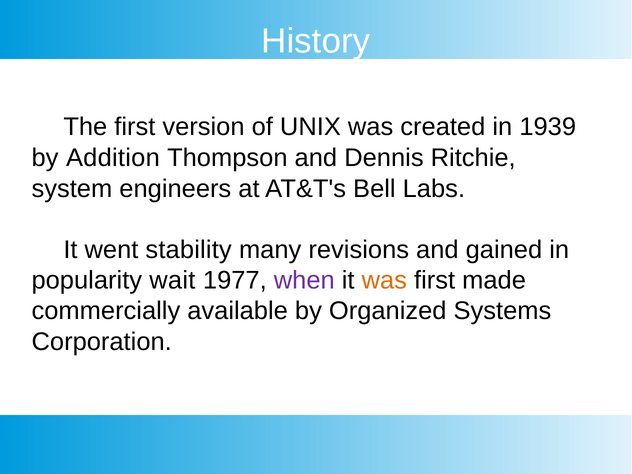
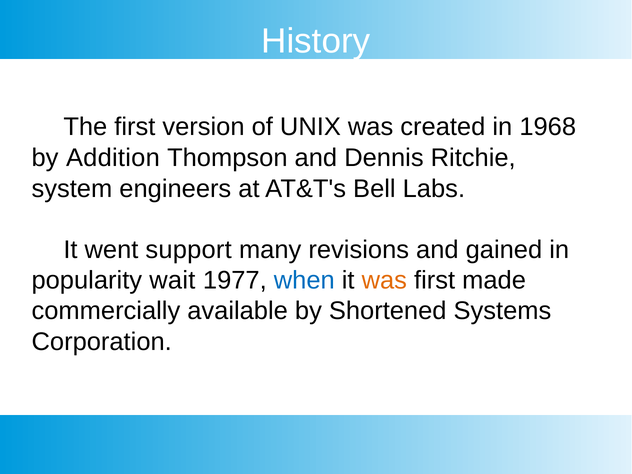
1939: 1939 -> 1968
stability: stability -> support
when colour: purple -> blue
Organized: Organized -> Shortened
